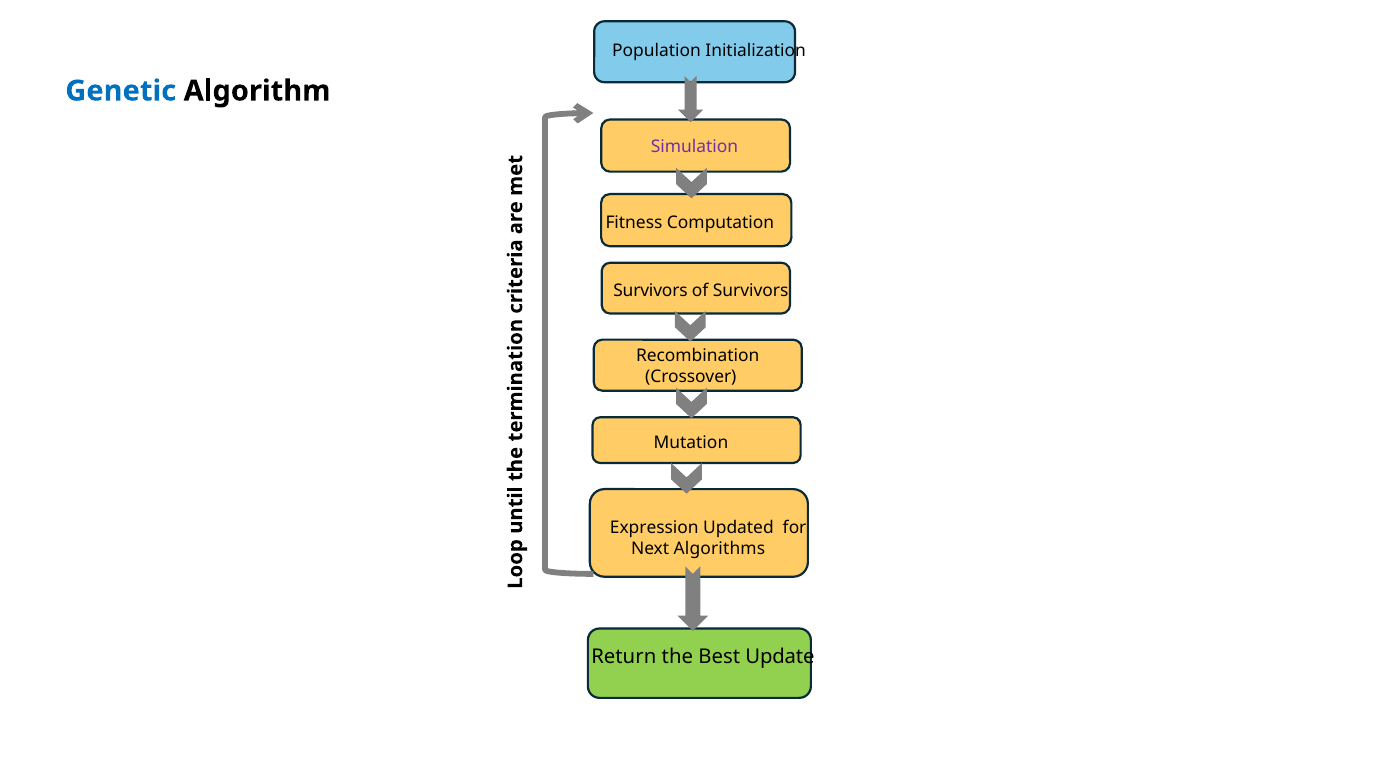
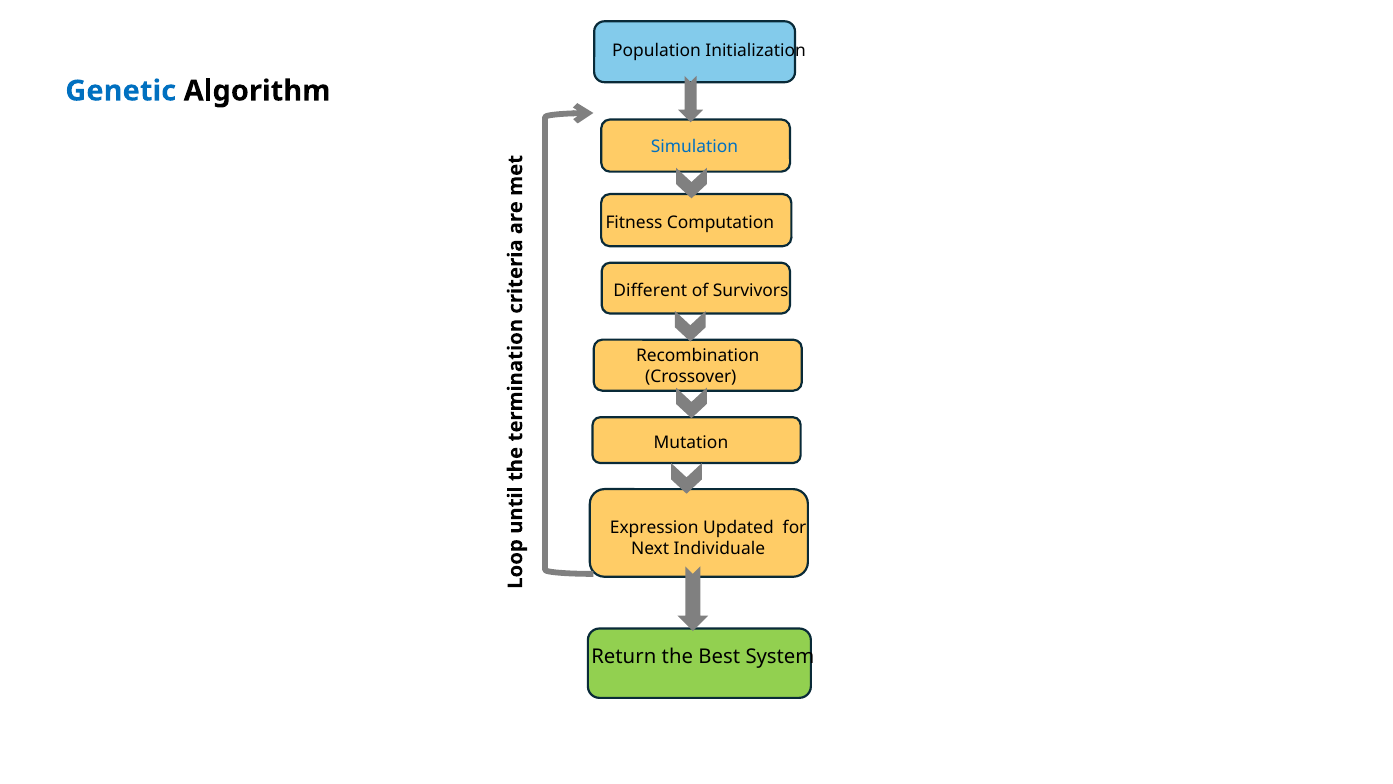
Simulation colour: purple -> blue
Survivors at (650, 290): Survivors -> Different
Algorithms: Algorithms -> Individuale
Update: Update -> System
